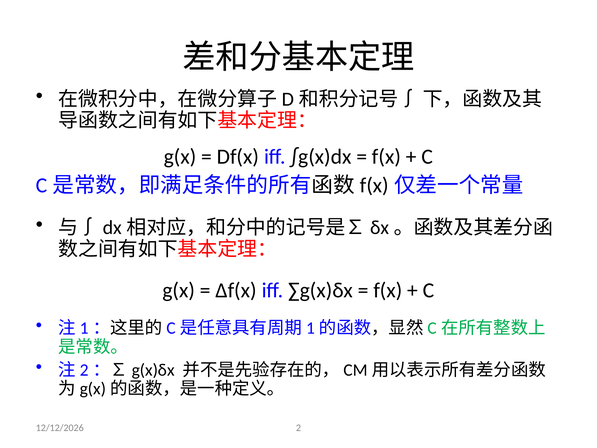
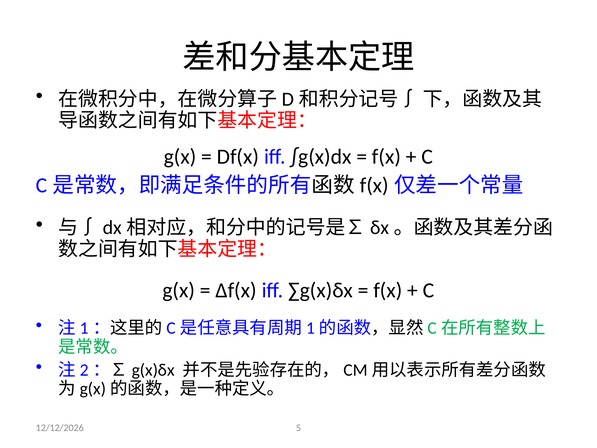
2: 2 -> 5
